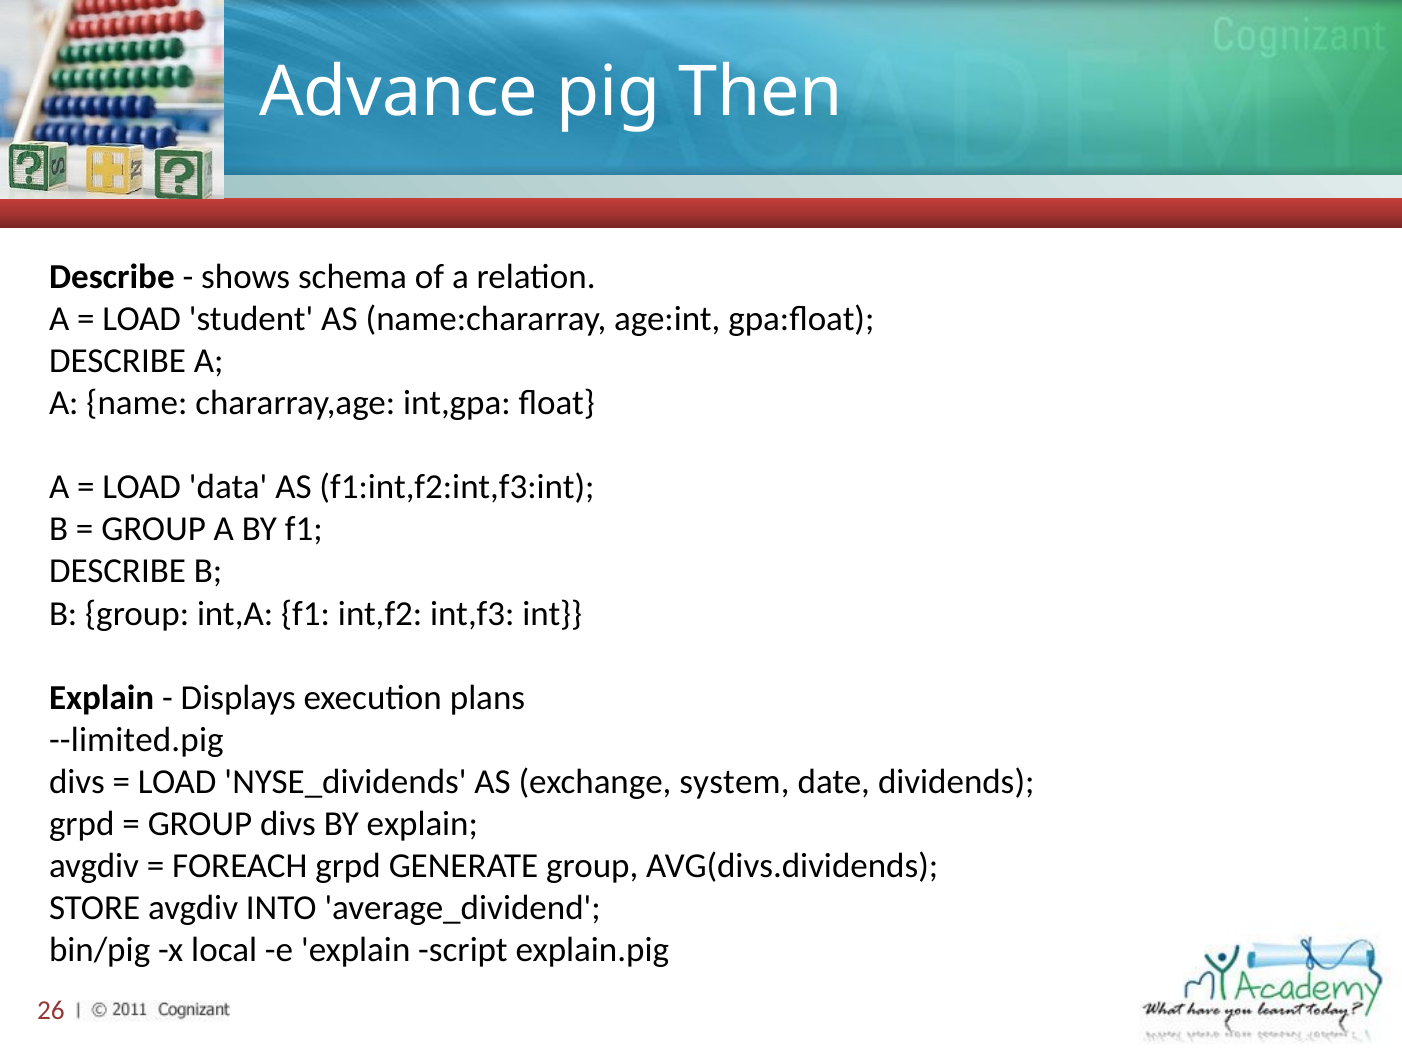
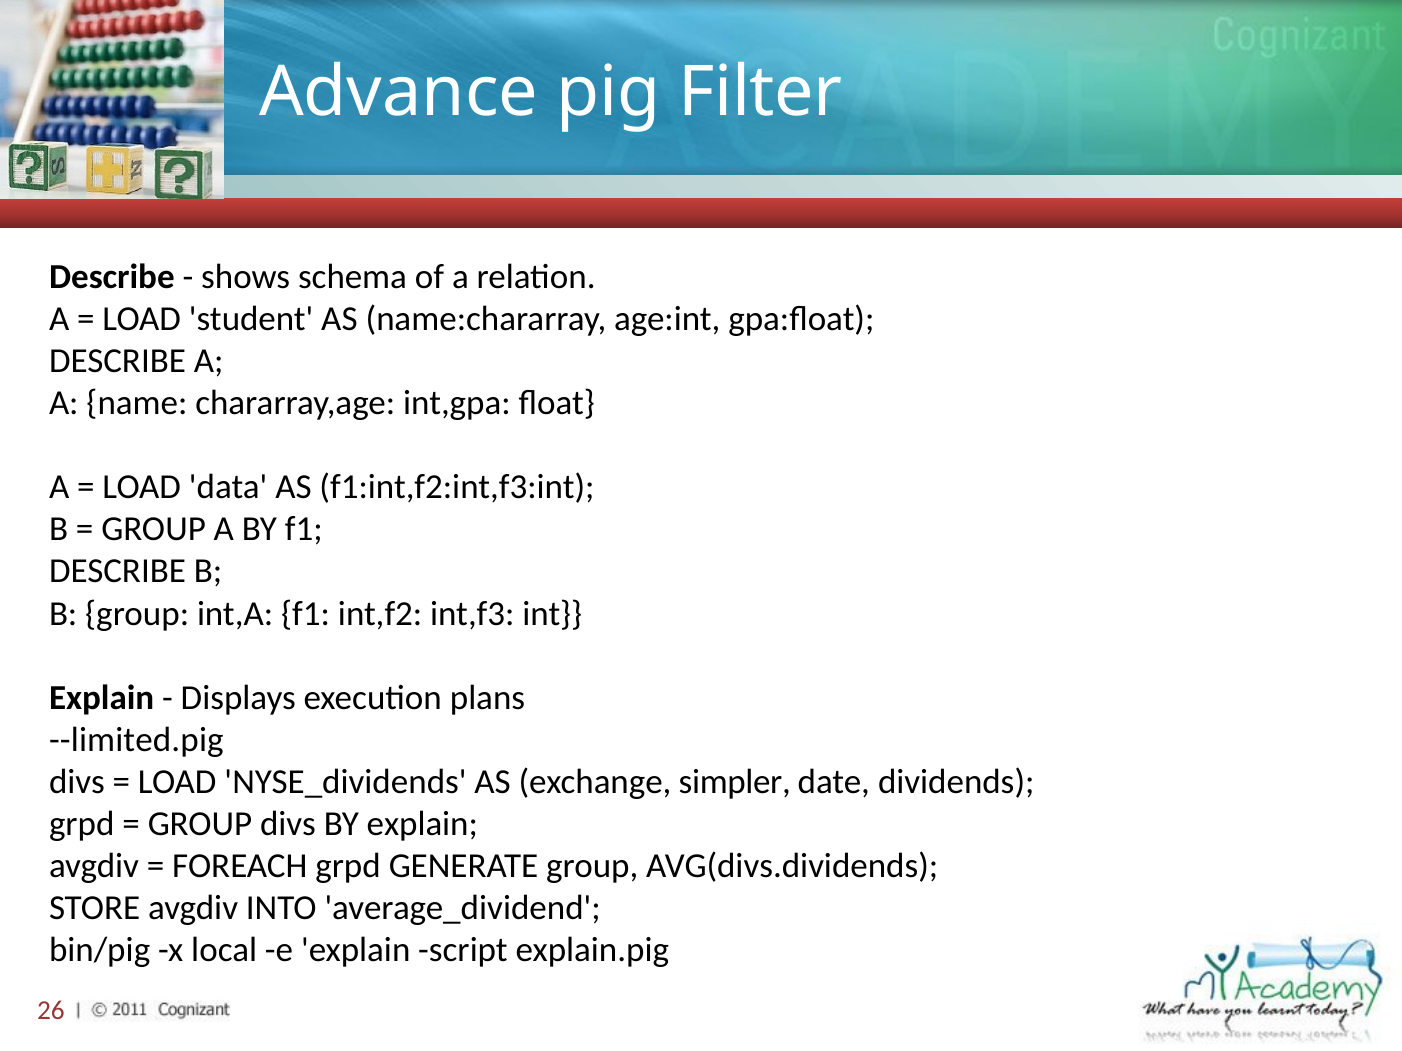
Then: Then -> Filter
system: system -> simpler
